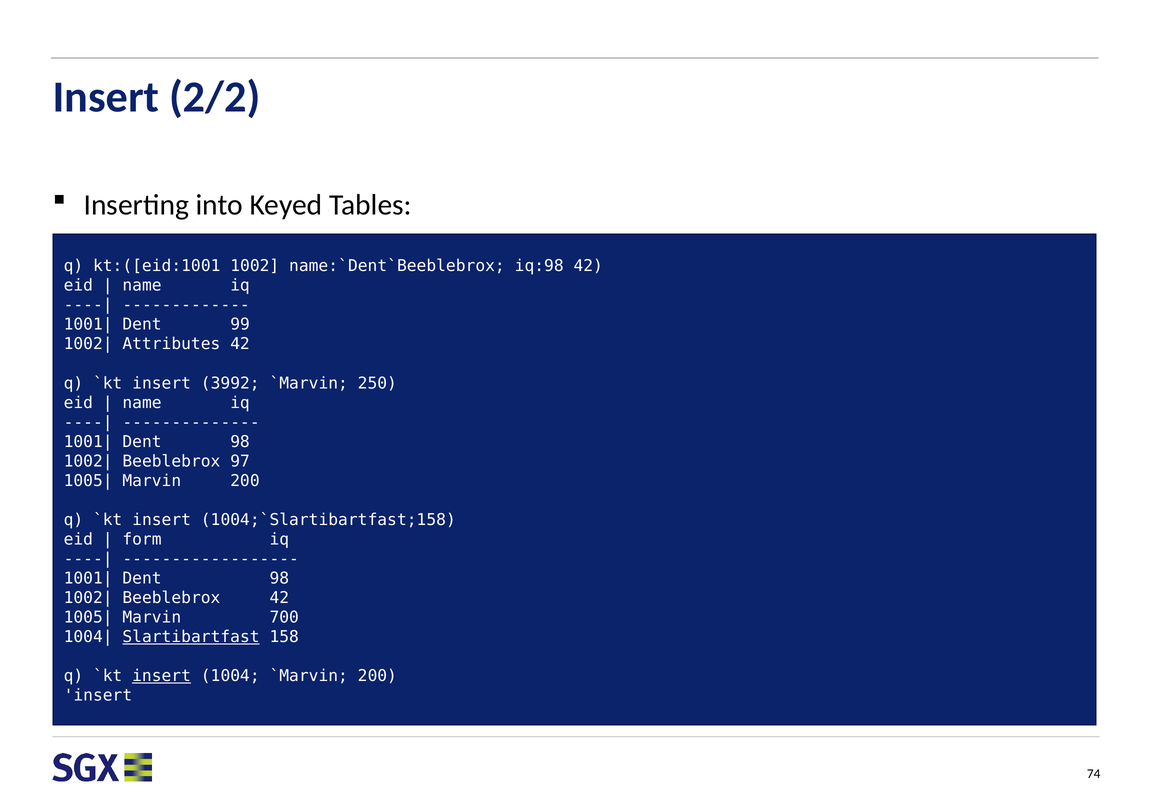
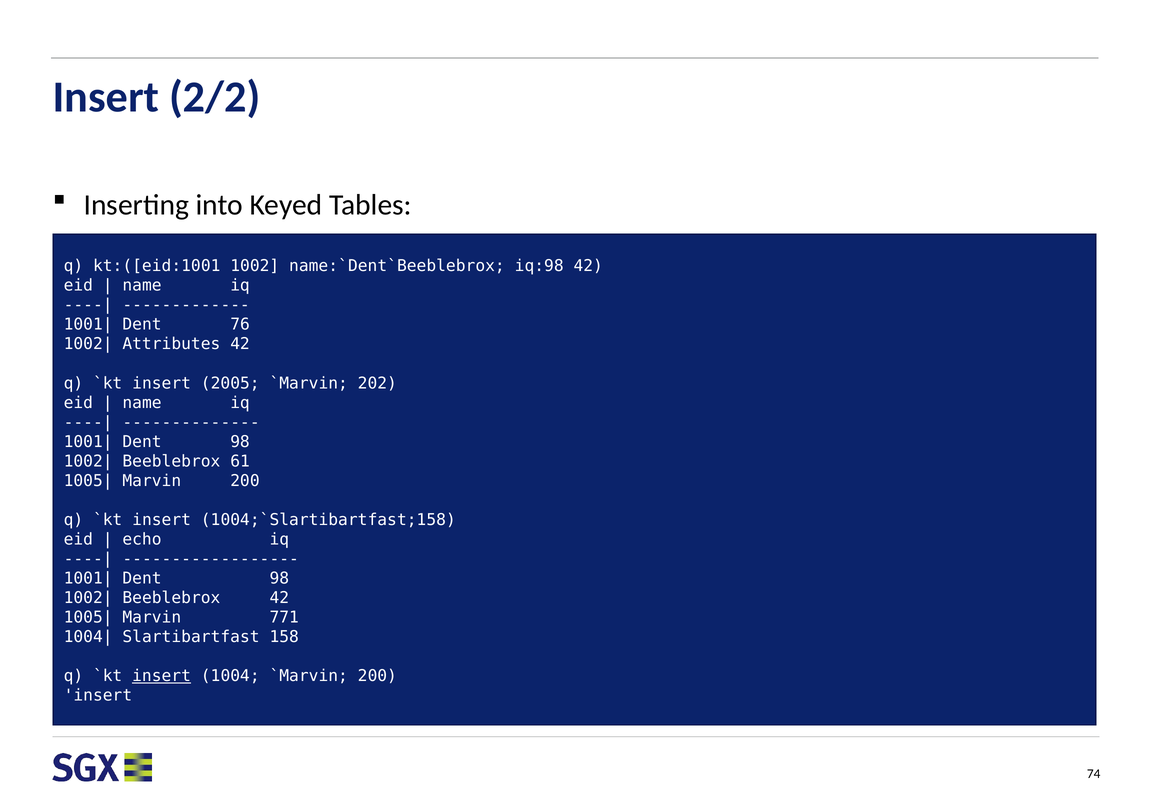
99: 99 -> 76
3992: 3992 -> 2005
250: 250 -> 202
97: 97 -> 61
form: form -> echo
700: 700 -> 771
Slartibartfast underline: present -> none
